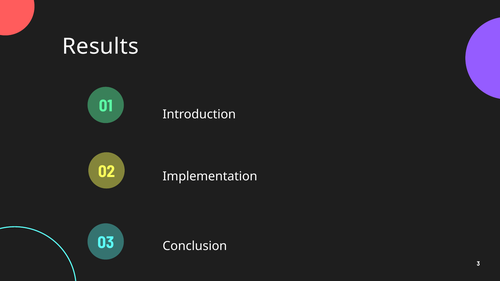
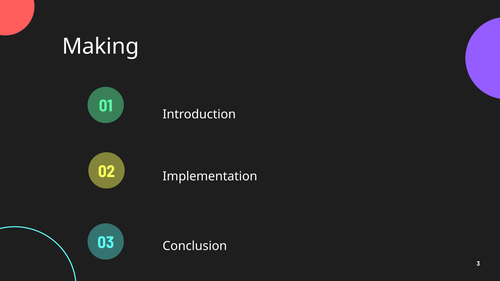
Results: Results -> Making
